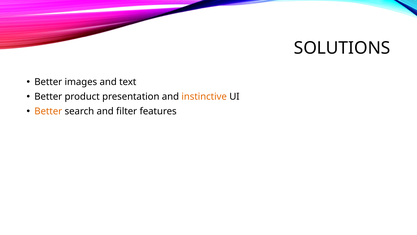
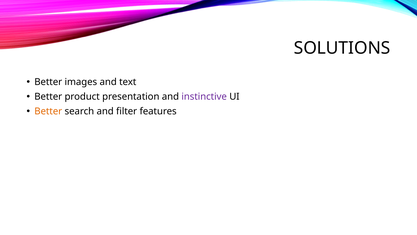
instinctive colour: orange -> purple
